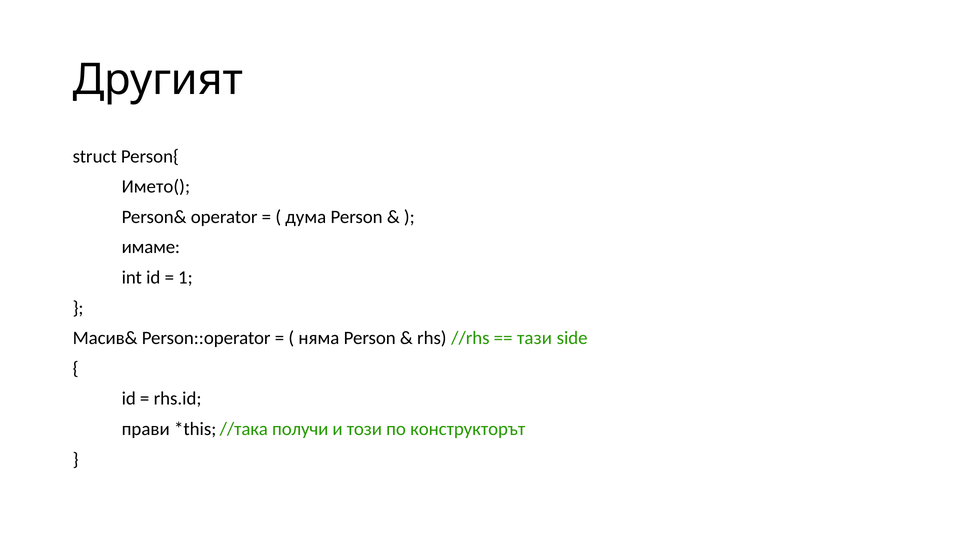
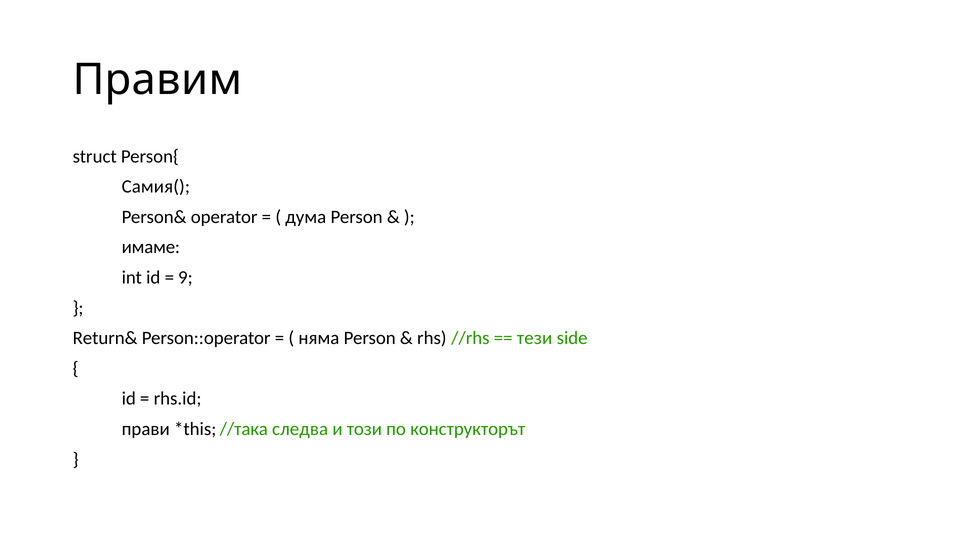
Другият: Другият -> Правим
Името(: Името( -> Самия(
1: 1 -> 9
Масив&: Масив& -> Return&
тази: тази -> тези
получи: получи -> следва
